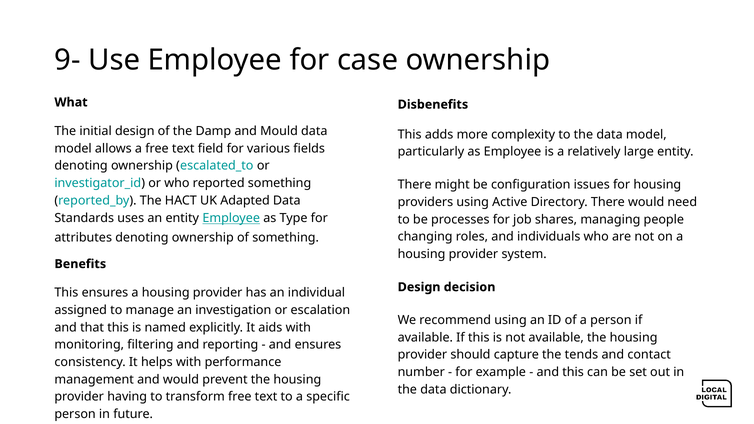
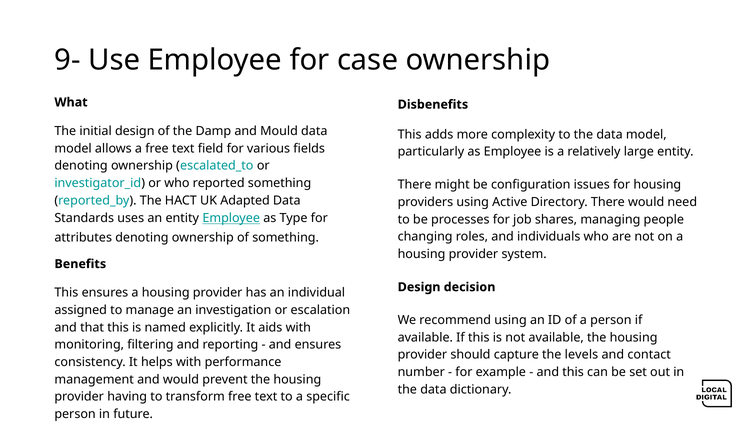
tends: tends -> levels
